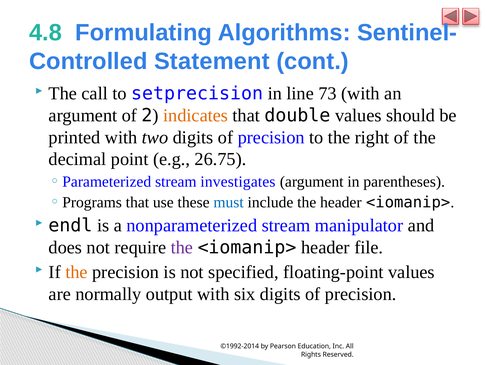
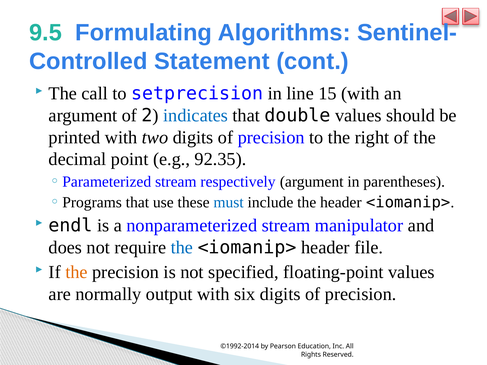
4.8: 4.8 -> 9.5
73: 73 -> 15
indicates colour: orange -> blue
26.75: 26.75 -> 92.35
investigates: investigates -> respectively
the at (182, 248) colour: purple -> blue
